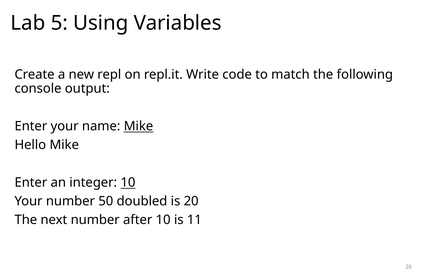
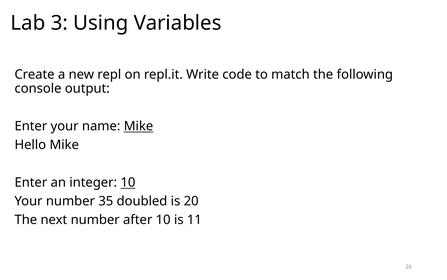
5: 5 -> 3
50: 50 -> 35
